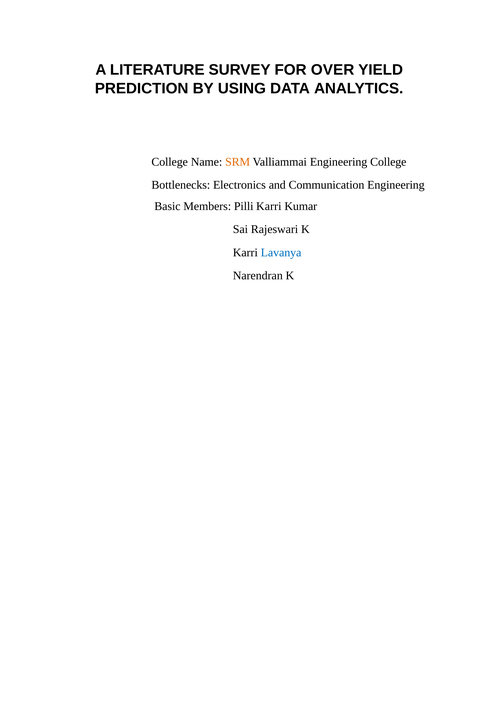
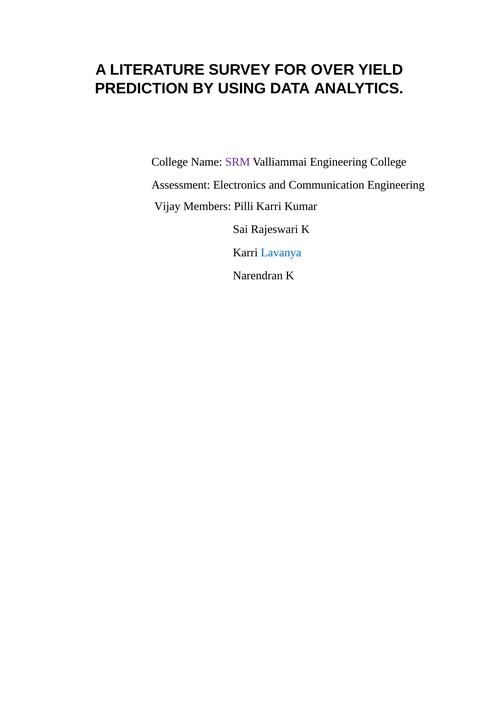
SRM colour: orange -> purple
Bottlenecks: Bottlenecks -> Assessment
Basic: Basic -> Vijay
